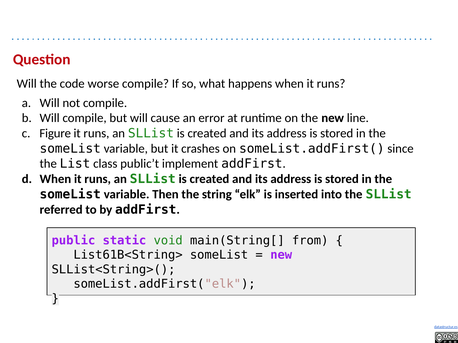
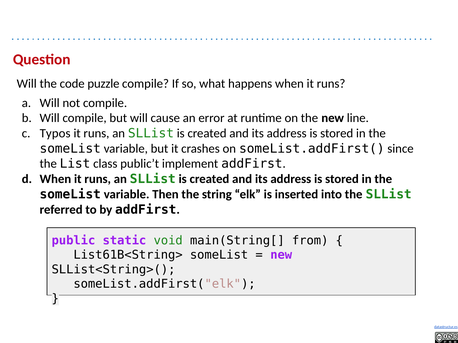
worse: worse -> puzzle
Figure: Figure -> Typos
